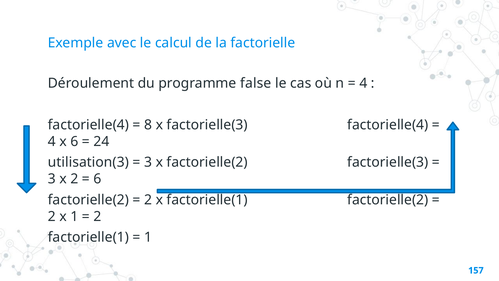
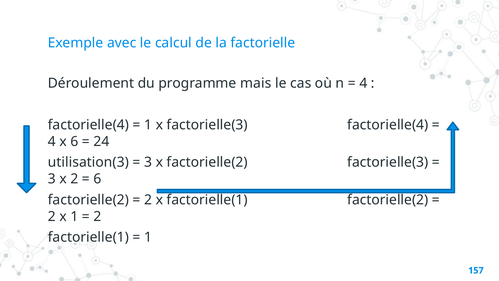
false: false -> mais
8 at (148, 125): 8 -> 1
